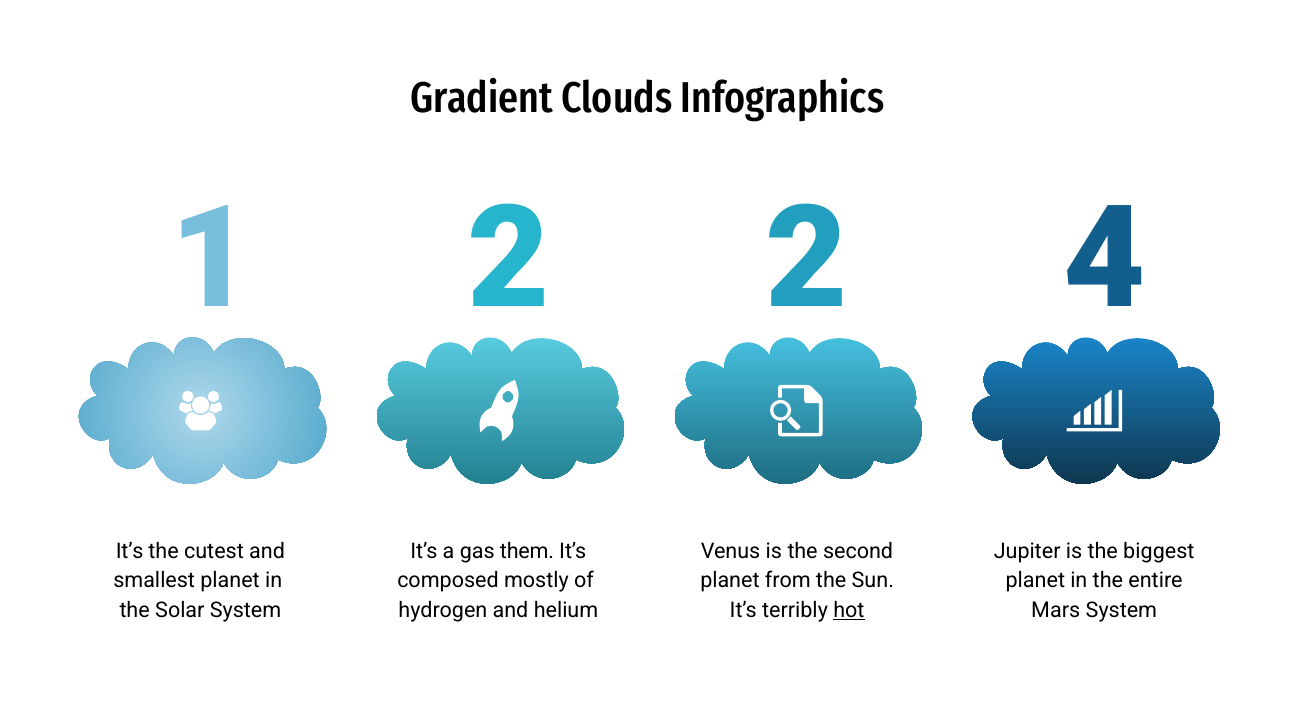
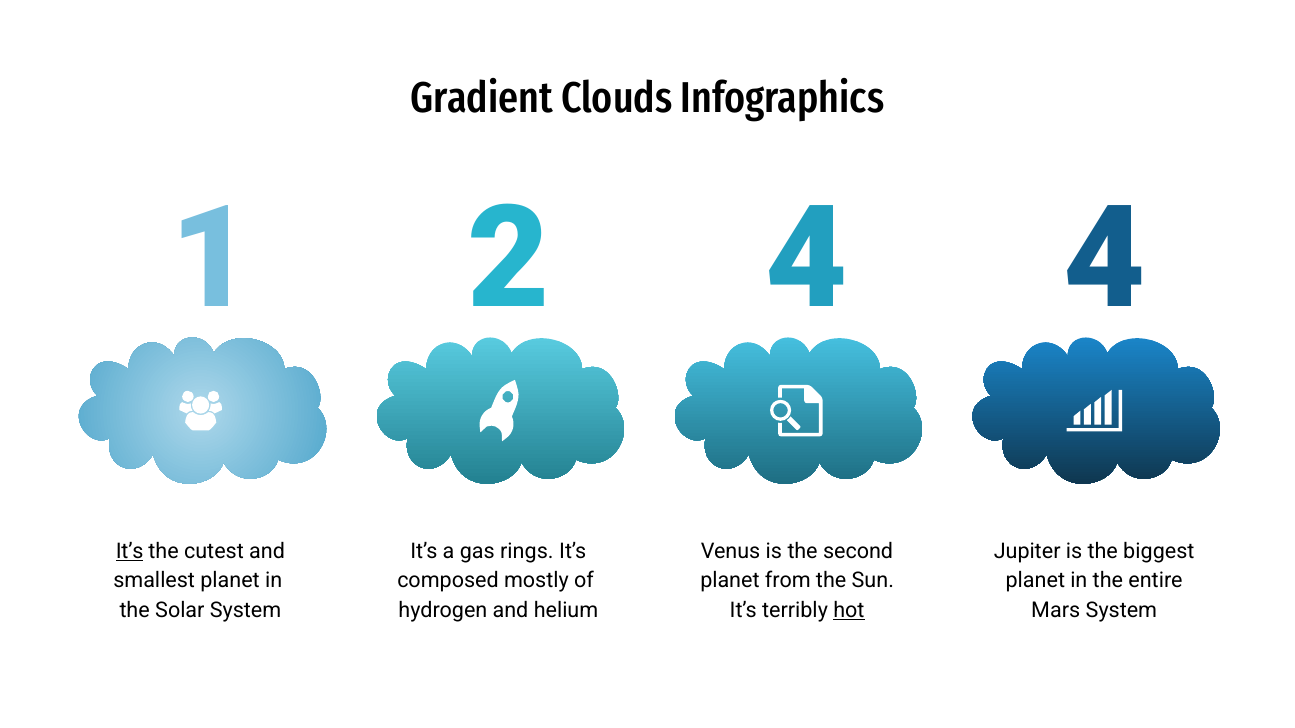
2 2: 2 -> 4
It’s at (130, 551) underline: none -> present
them: them -> rings
